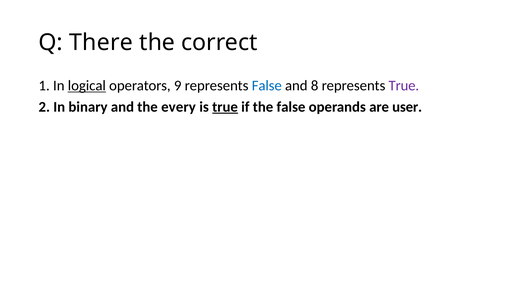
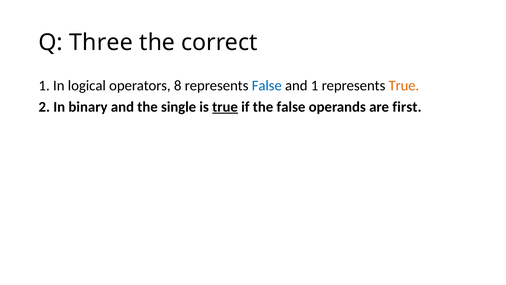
There: There -> Three
logical underline: present -> none
9: 9 -> 8
and 8: 8 -> 1
True at (404, 86) colour: purple -> orange
every: every -> single
user: user -> first
